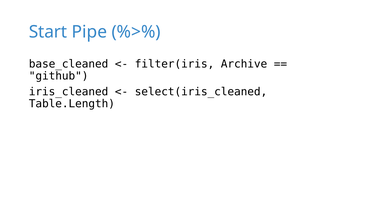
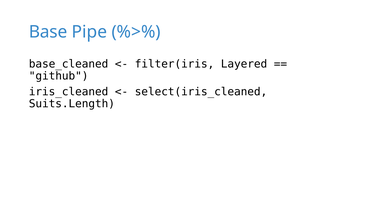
Start: Start -> Base
Archive: Archive -> Layered
Table.Length: Table.Length -> Suits.Length
